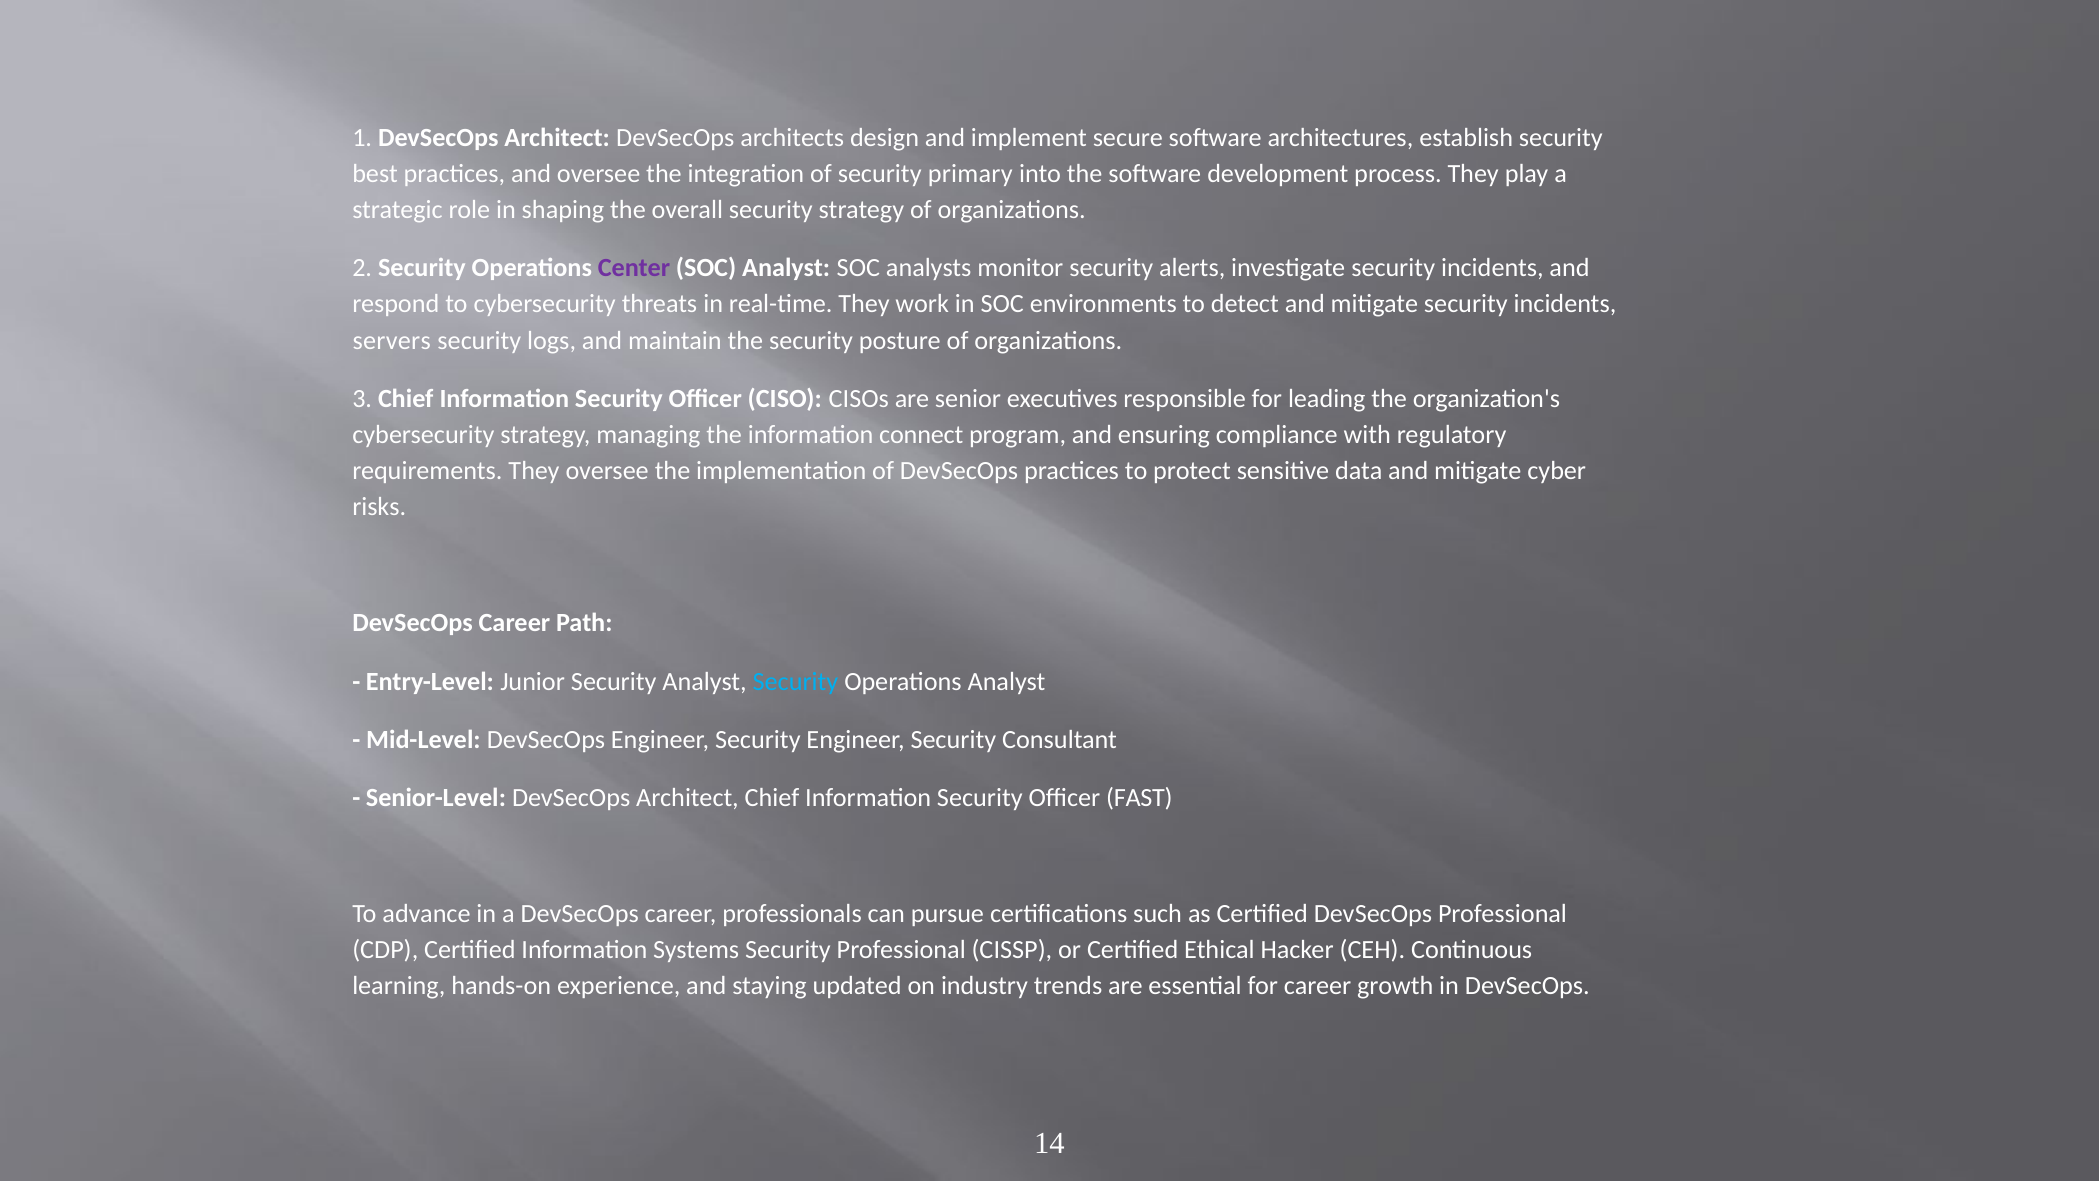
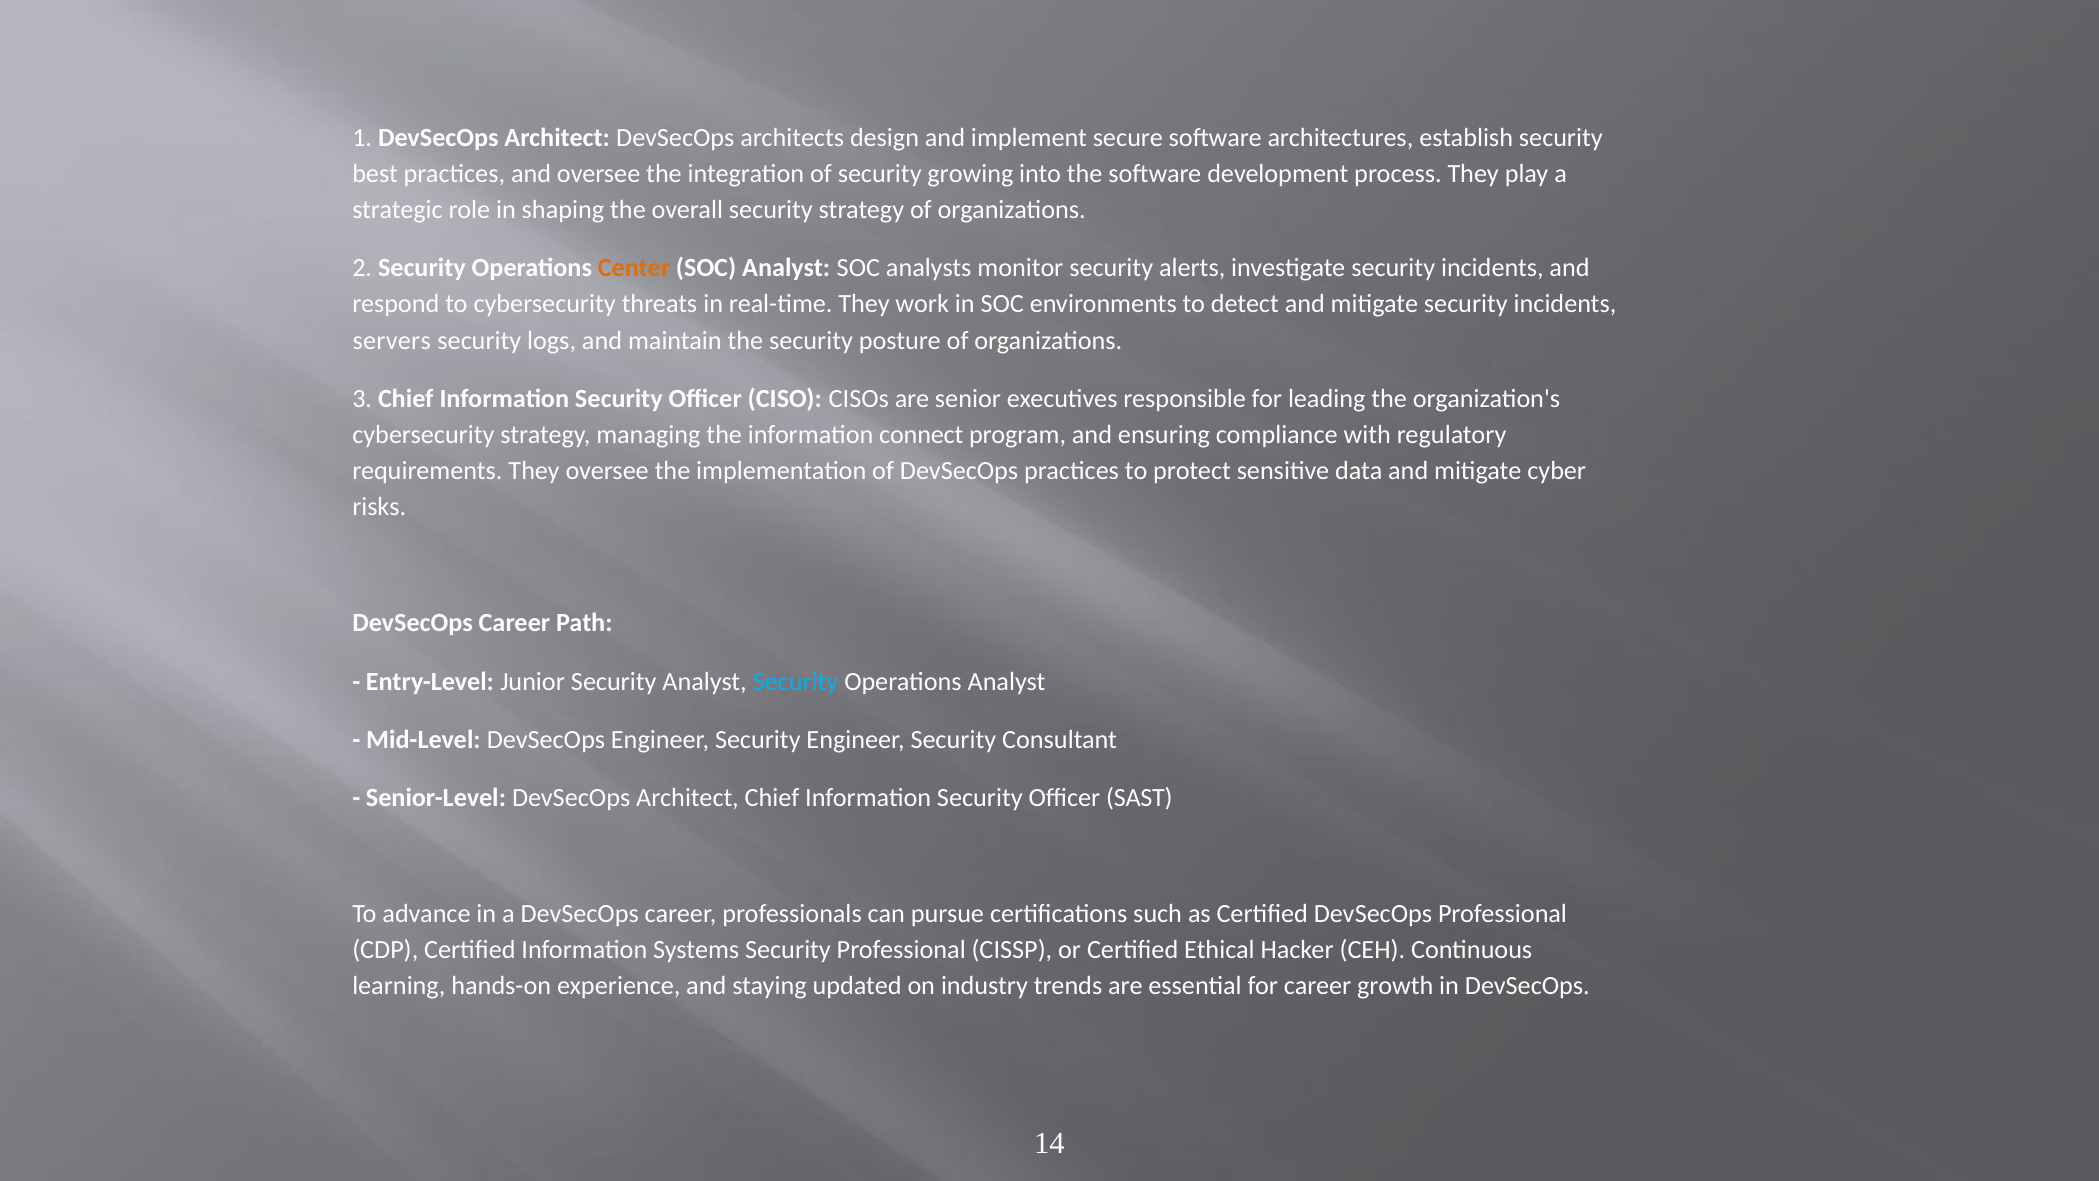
primary: primary -> growing
Center colour: purple -> orange
FAST: FAST -> SAST
